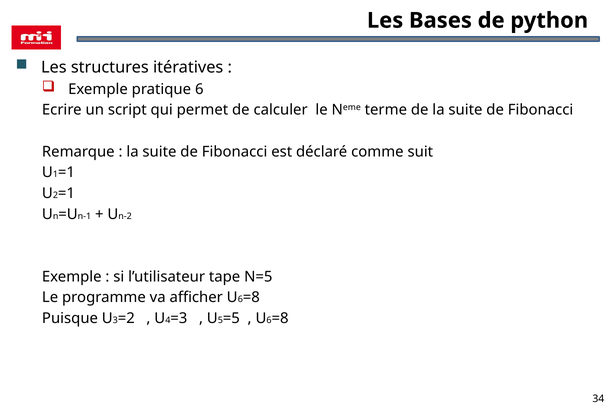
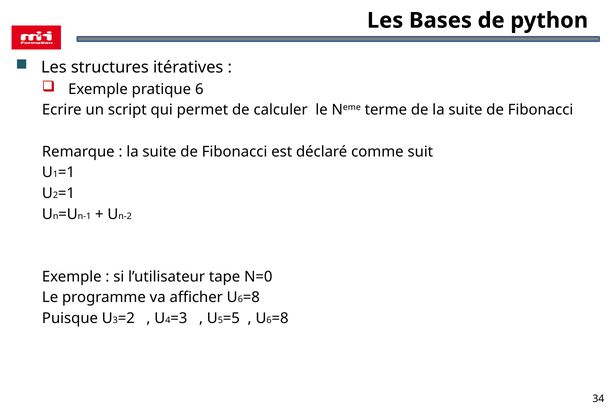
N=5: N=5 -> N=0
